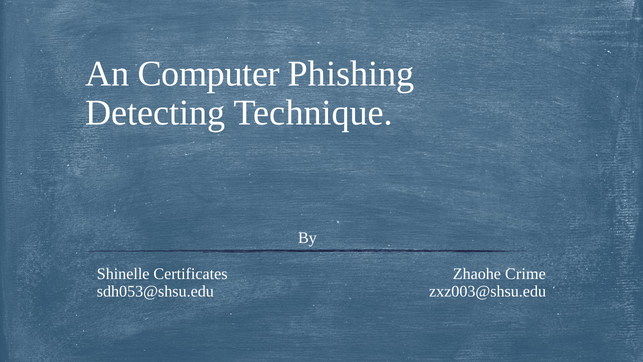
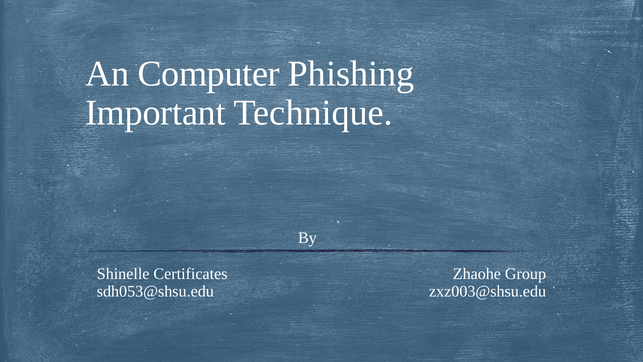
Detecting: Detecting -> Important
Crime: Crime -> Group
